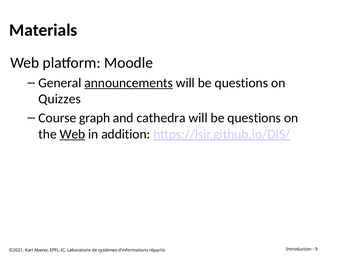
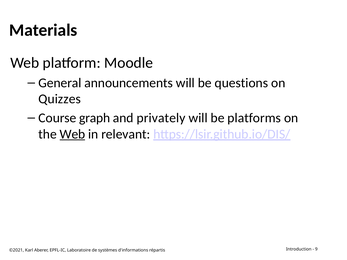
announcements underline: present -> none
cathedra: cathedra -> privately
questions at (254, 118): questions -> platforms
addition: addition -> relevant
